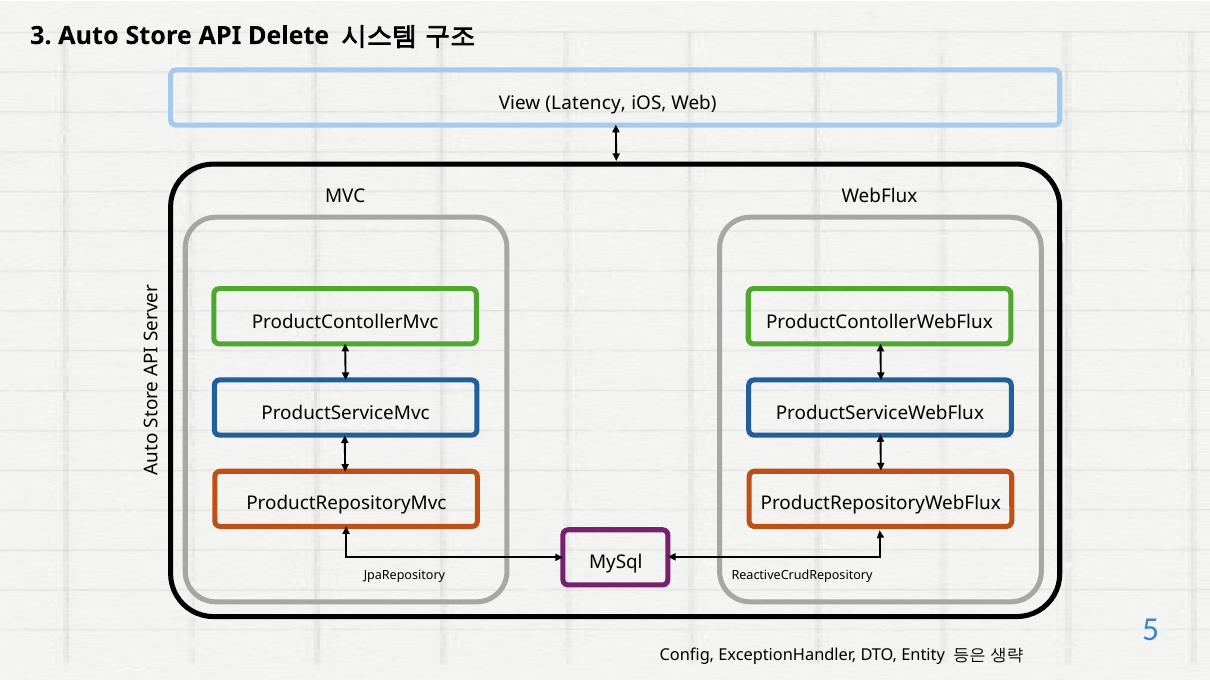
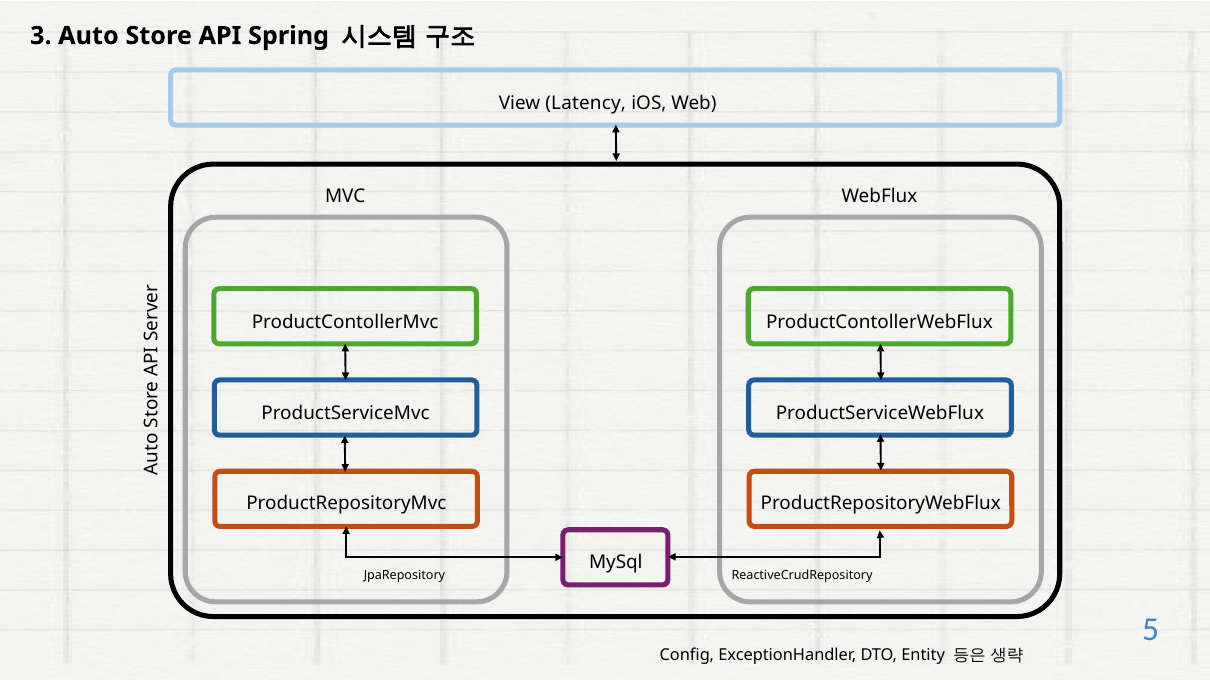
Delete: Delete -> Spring
